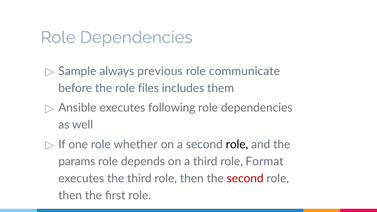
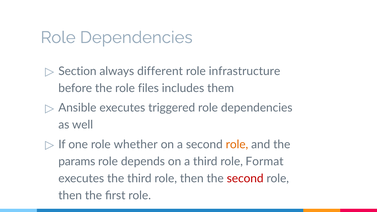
Sample: Sample -> Section
previous: previous -> different
communicate: communicate -> infrastructure
following: following -> triggered
role at (237, 144) colour: black -> orange
